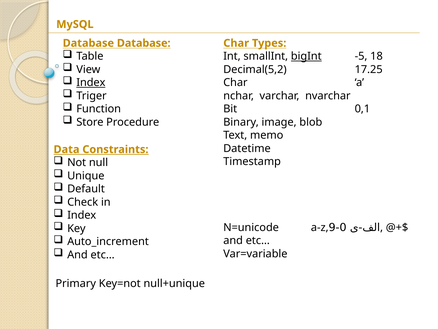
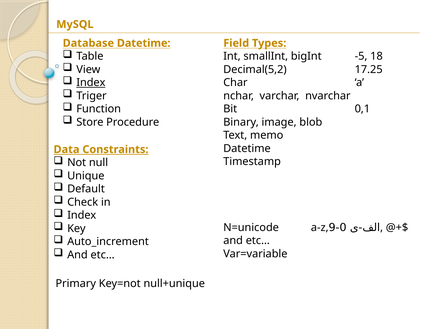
Database Database: Database -> Datetime
Char at (236, 43): Char -> Field
bigInt underline: present -> none
